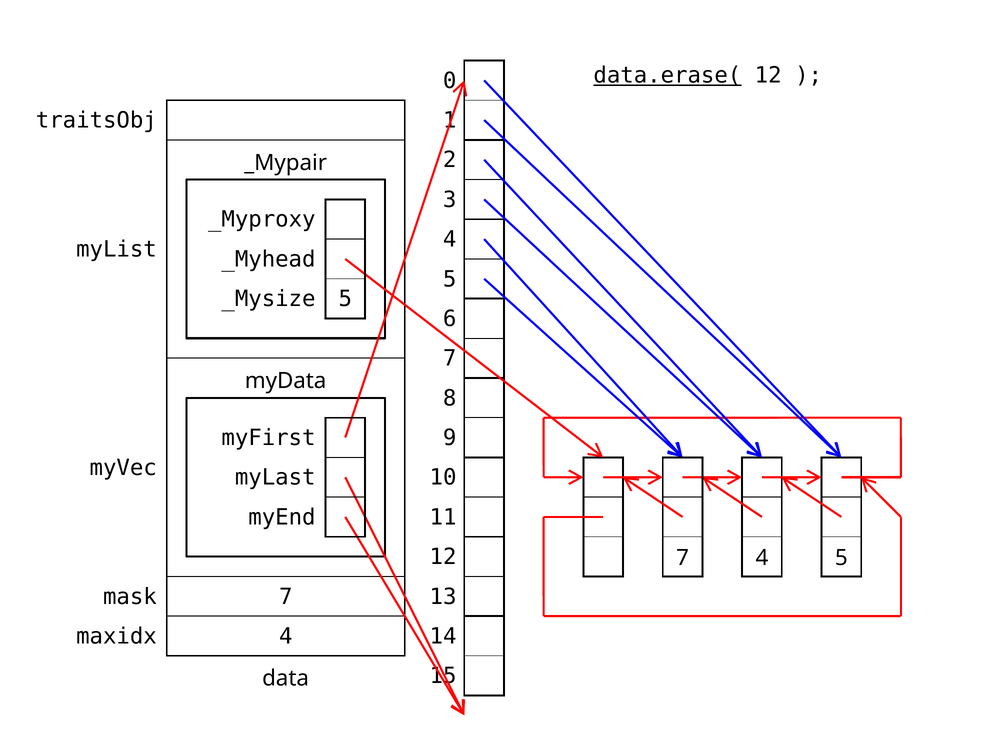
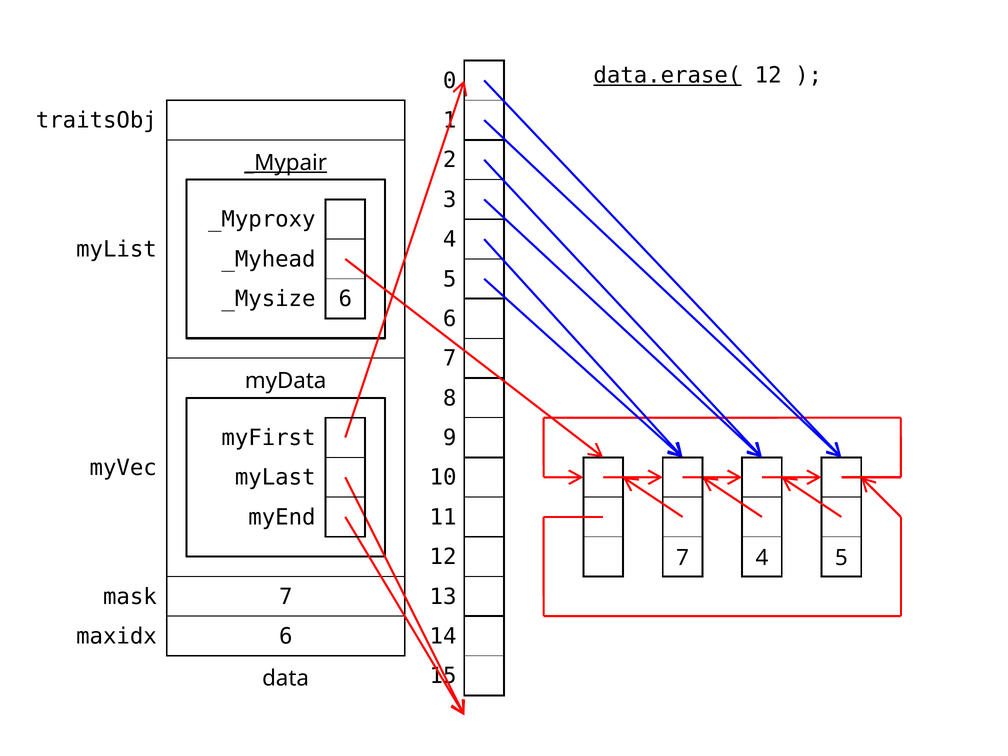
_Mypair underline: none -> present
5 at (345, 299): 5 -> 6
maxidx 4: 4 -> 6
